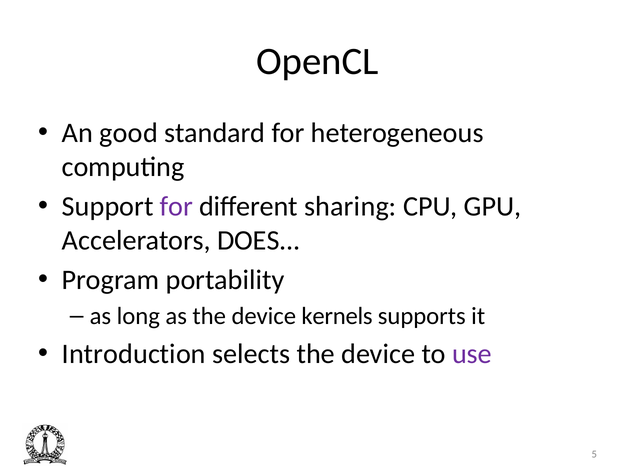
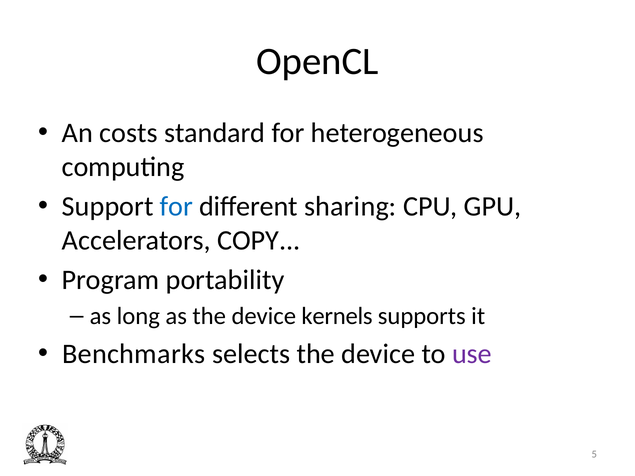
good: good -> costs
for at (176, 207) colour: purple -> blue
DOES: DOES -> COPY
Introduction: Introduction -> Benchmarks
